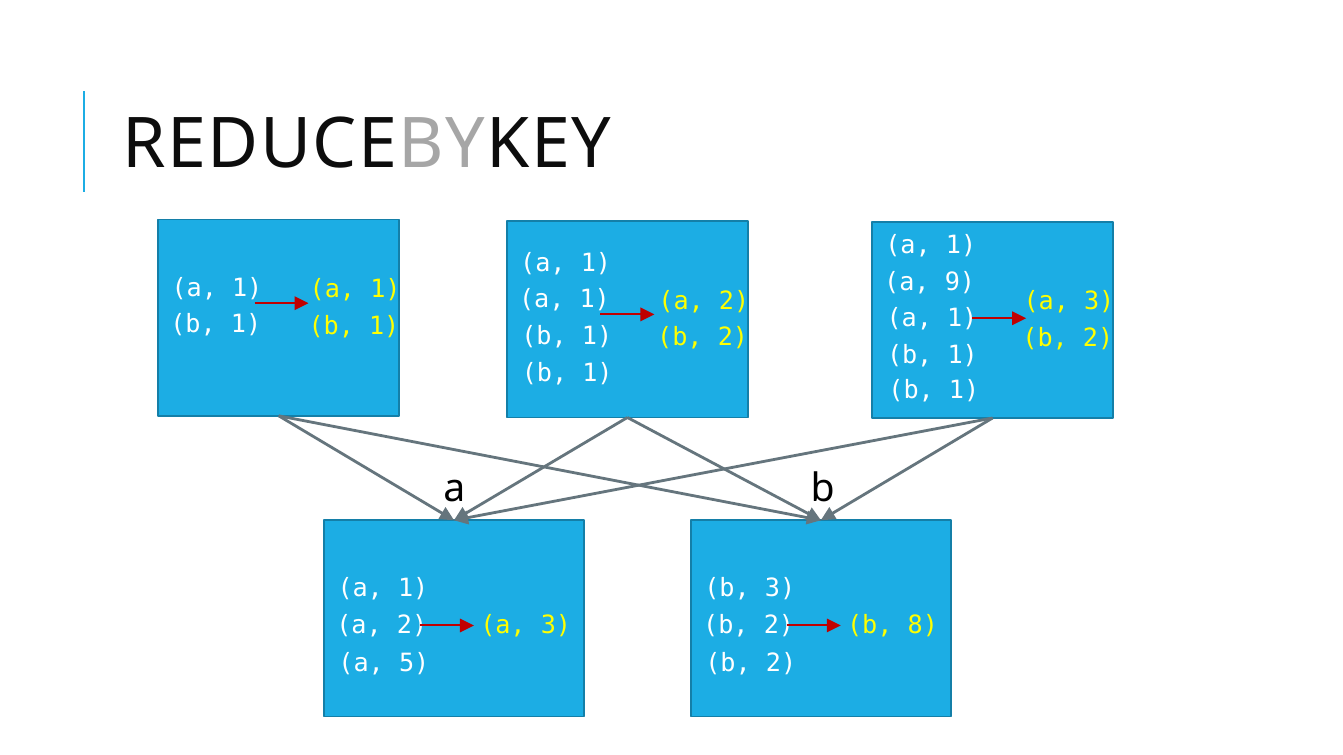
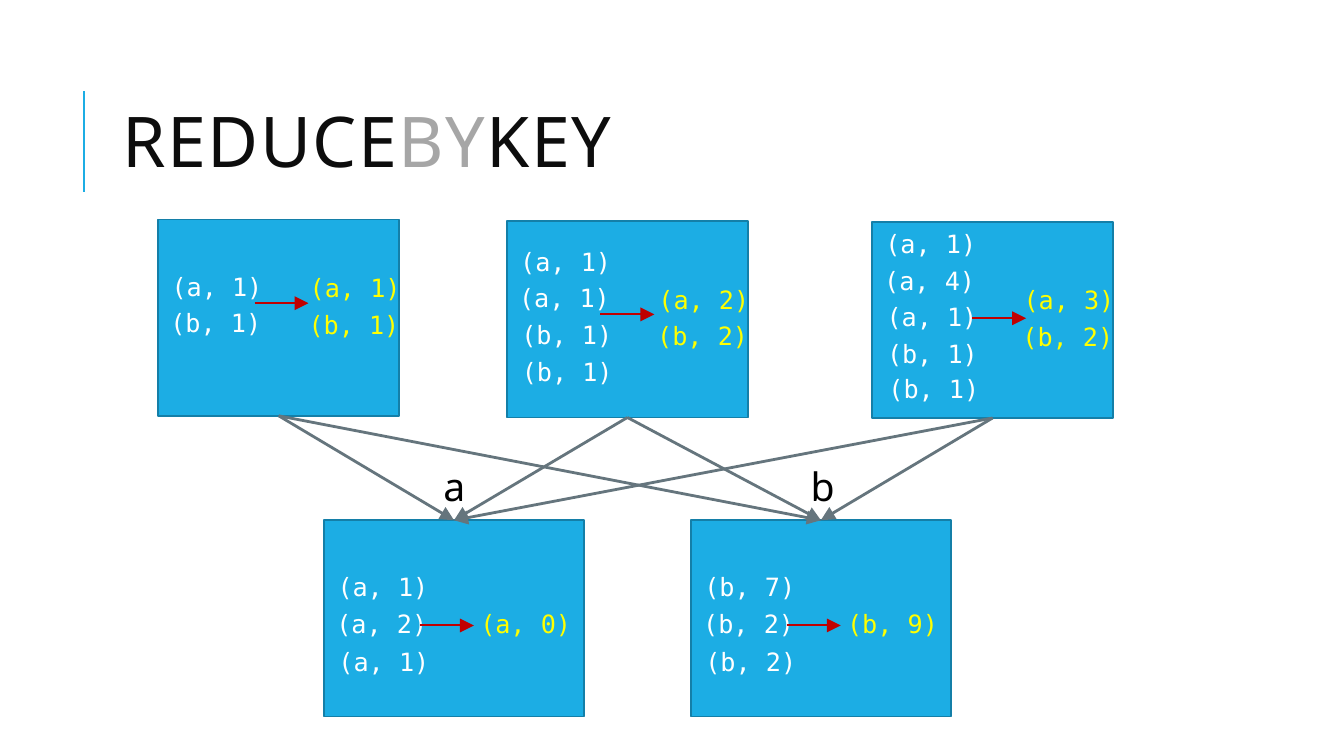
9: 9 -> 4
b 3: 3 -> 7
2 a 3: 3 -> 0
8: 8 -> 9
5 at (414, 663): 5 -> 1
